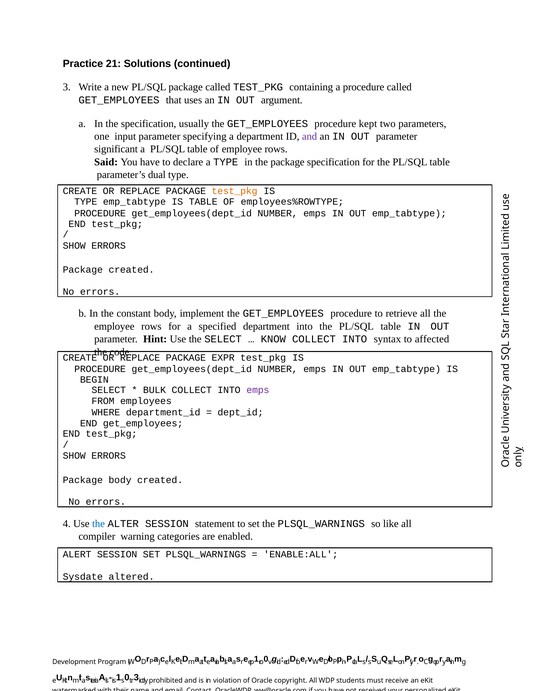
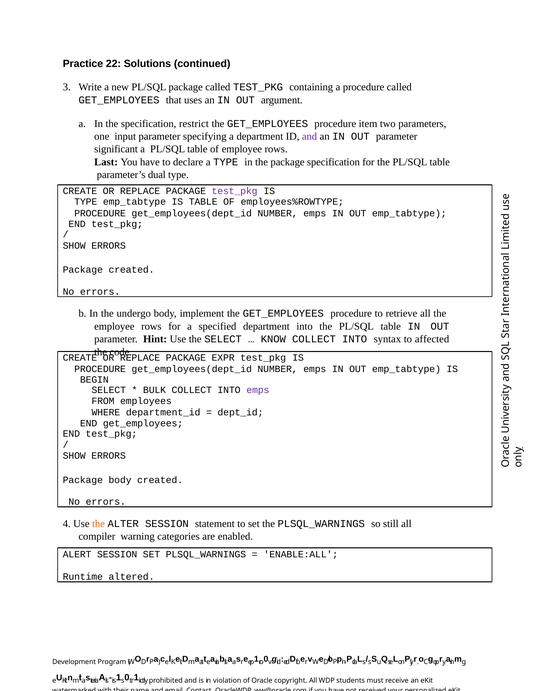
21: 21 -> 22
usually: usually -> restrict
kept: kept -> item
Said: Said -> Last
test_pkg at (235, 191) colour: orange -> purple
constant: constant -> undergo
the at (98, 524) colour: blue -> orange
like: like -> still
Sysdate: Sysdate -> Runtime
3 at (136, 677): 3 -> 1
